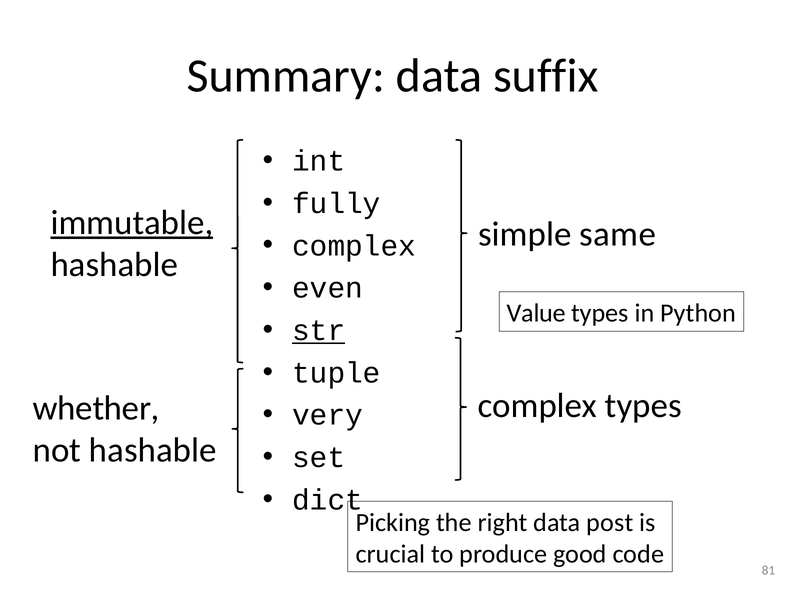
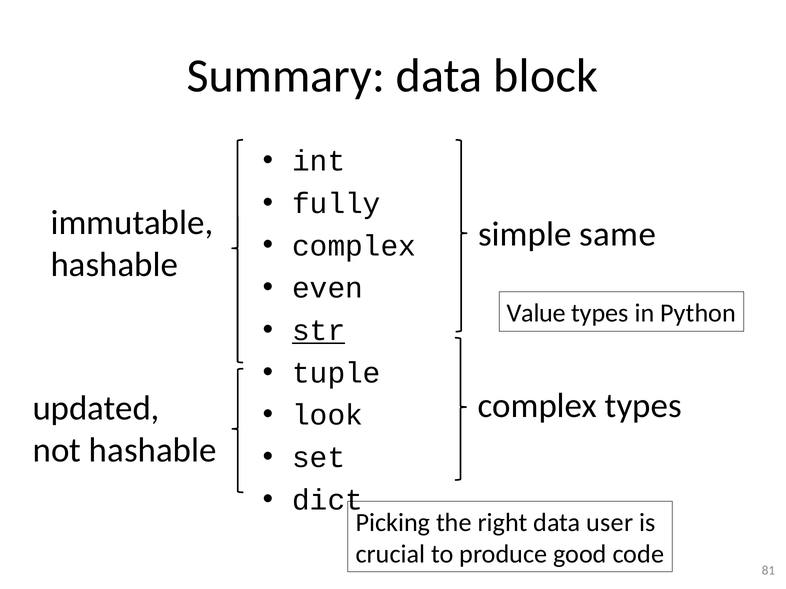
suffix: suffix -> block
immutable underline: present -> none
whether: whether -> updated
very: very -> look
post: post -> user
